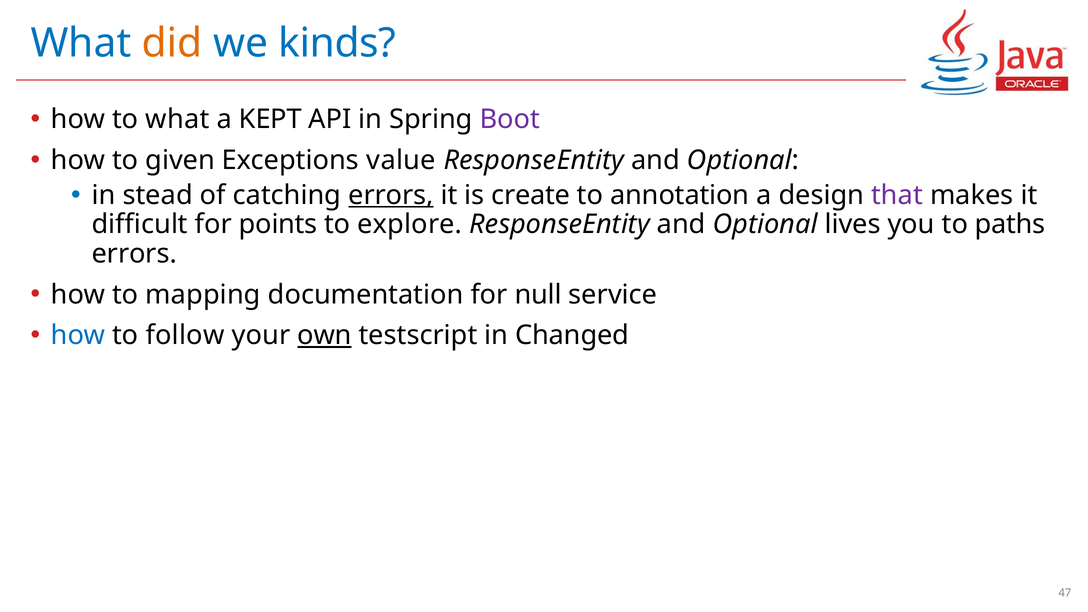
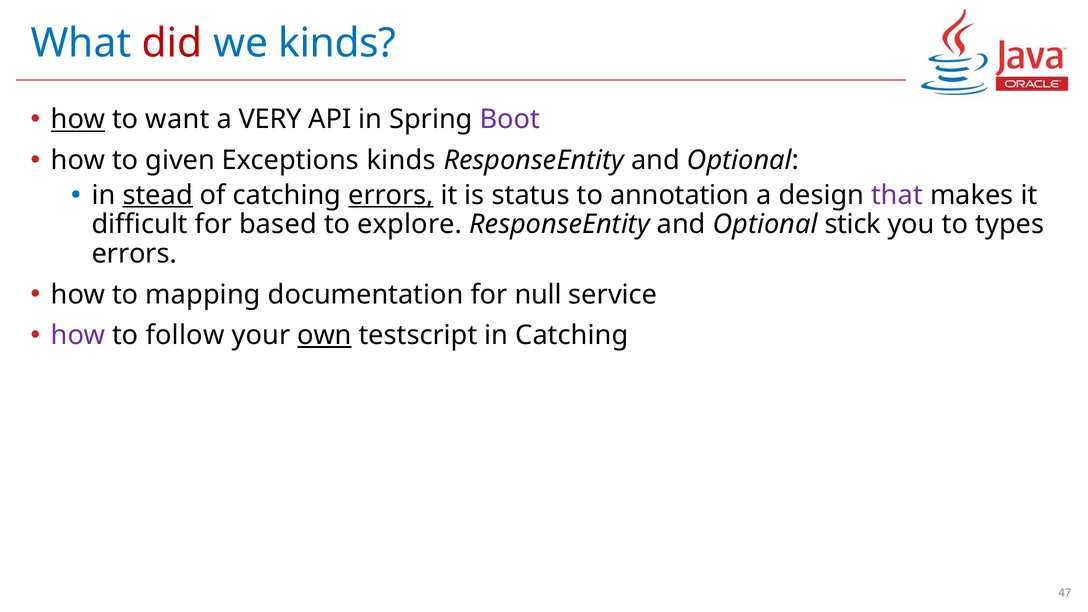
did colour: orange -> red
how at (78, 119) underline: none -> present
to what: what -> want
KEPT: KEPT -> VERY
Exceptions value: value -> kinds
stead underline: none -> present
create: create -> status
points: points -> based
lives: lives -> stick
paths: paths -> types
how at (78, 335) colour: blue -> purple
in Changed: Changed -> Catching
